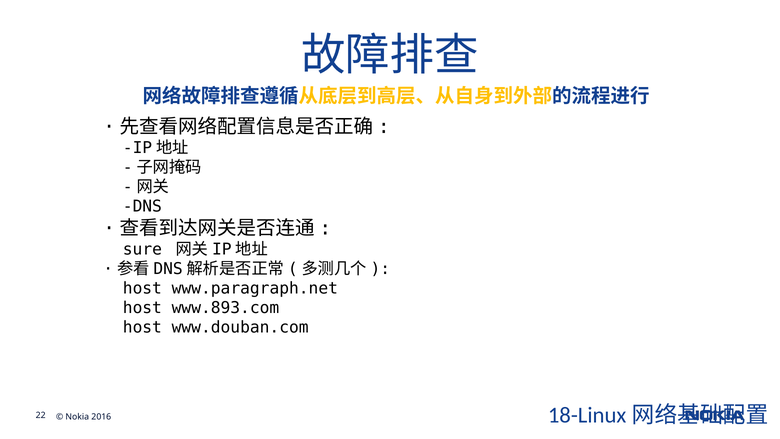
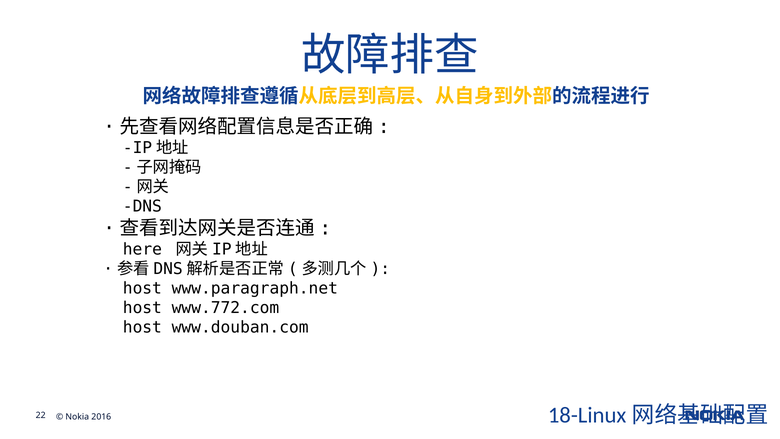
sure: sure -> here
www.893.com: www.893.com -> www.772.com
